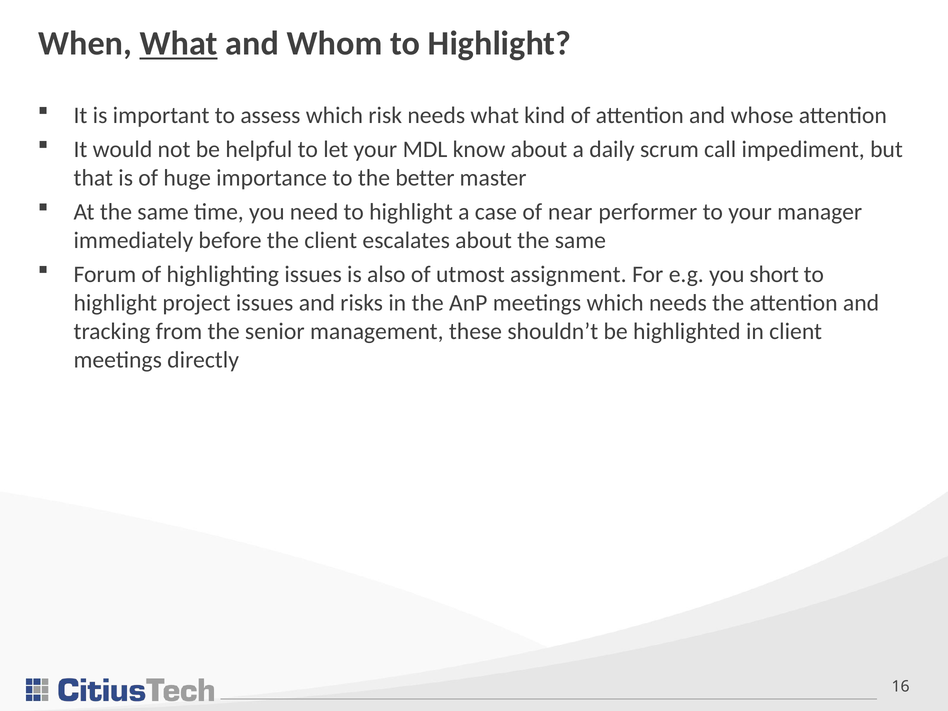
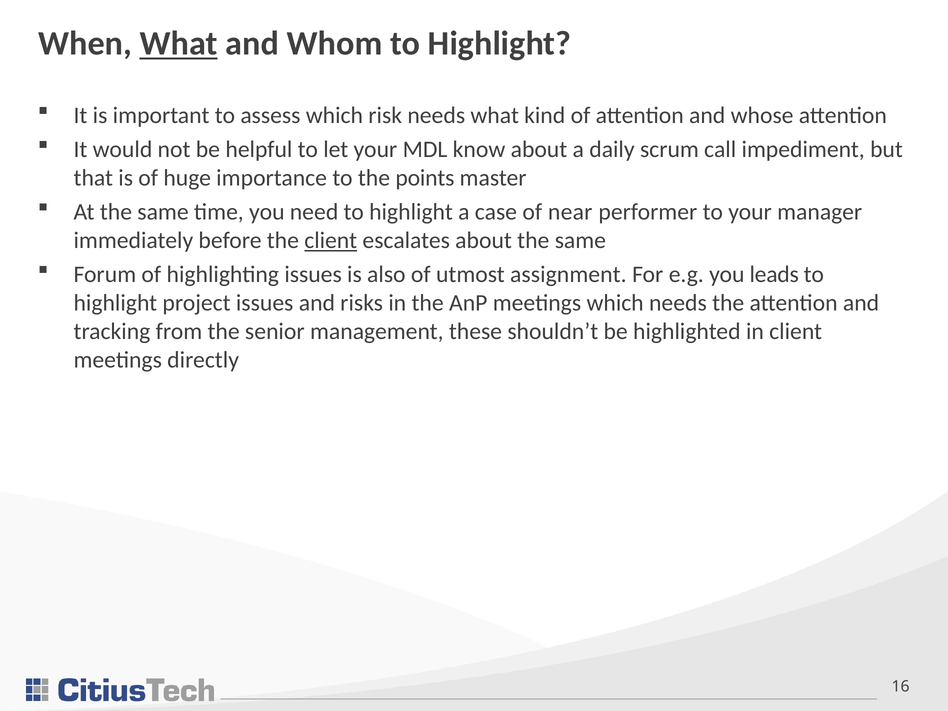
better: better -> points
client at (331, 240) underline: none -> present
short: short -> leads
